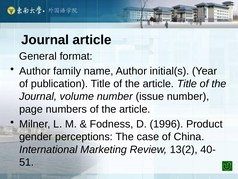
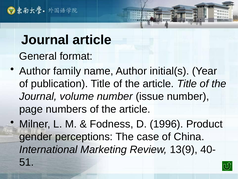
13(2: 13(2 -> 13(9
